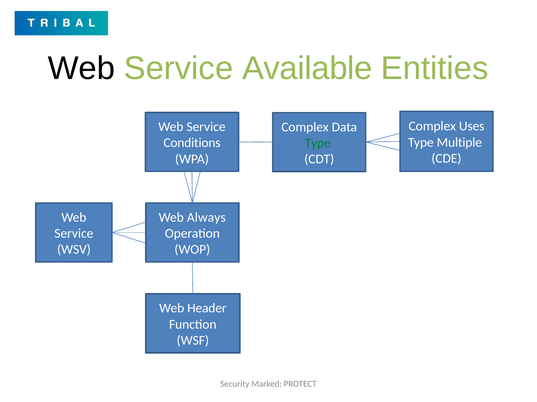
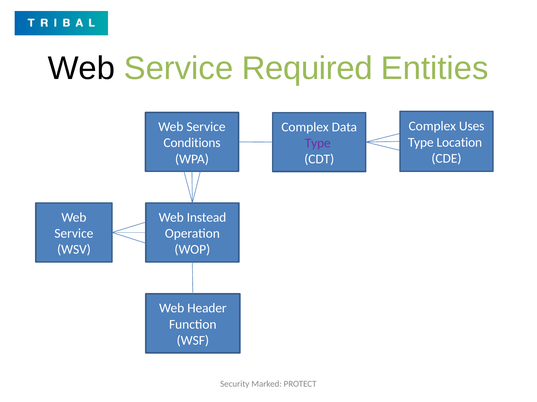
Available: Available -> Required
Multiple: Multiple -> Location
Type at (318, 143) colour: green -> purple
Always: Always -> Instead
